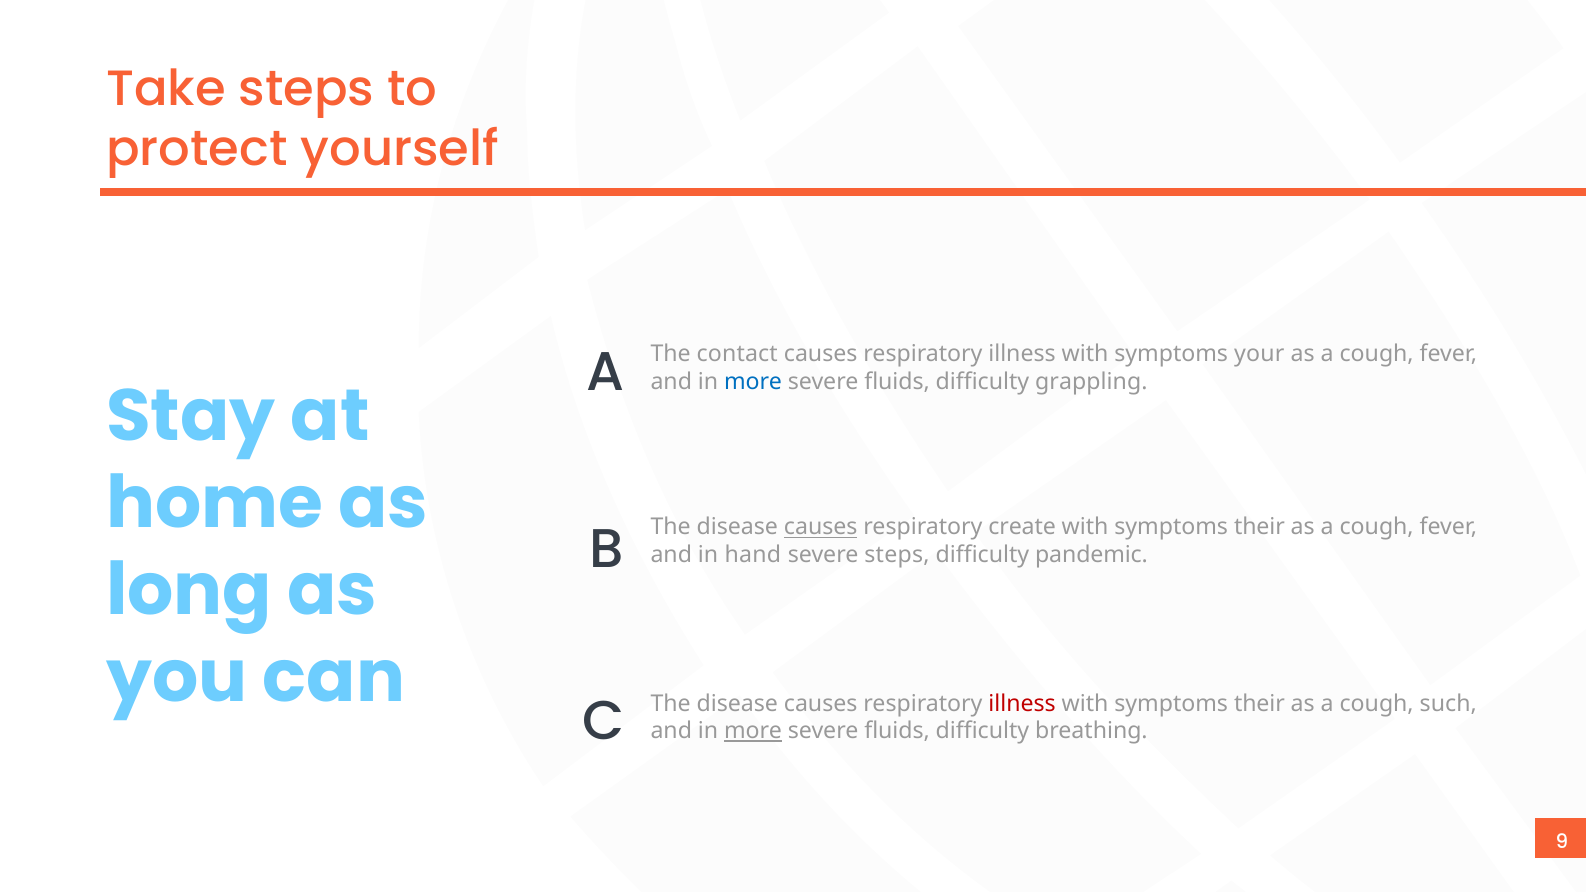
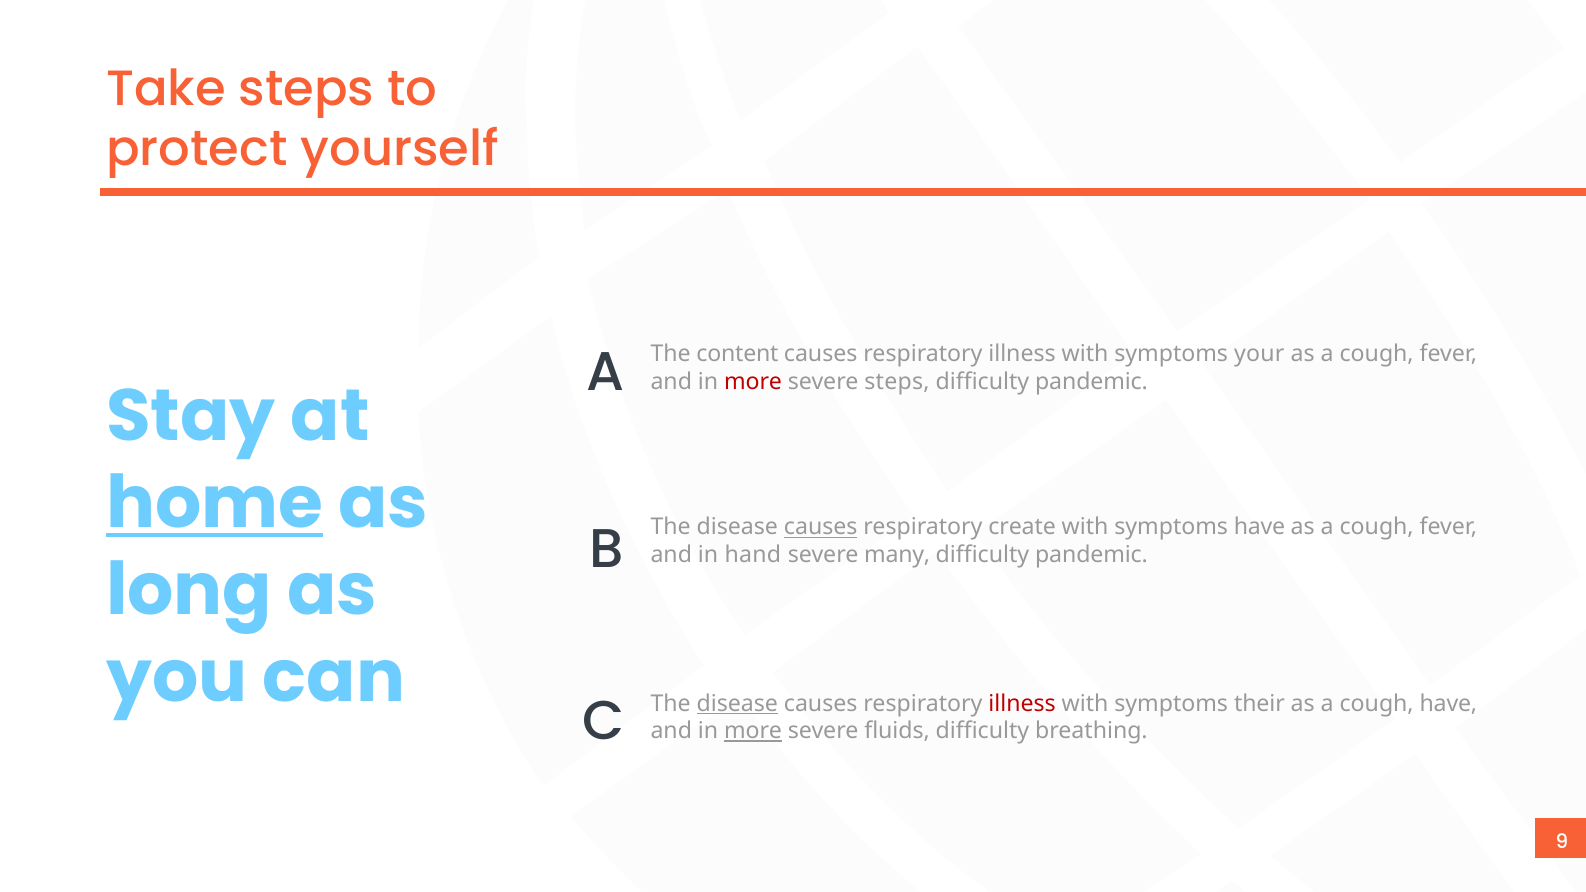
contact: contact -> content
more at (753, 382) colour: blue -> red
fluids at (897, 382): fluids -> steps
grappling at (1091, 382): grappling -> pandemic
home underline: none -> present
their at (1259, 528): their -> have
severe steps: steps -> many
disease at (737, 704) underline: none -> present
cough such: such -> have
